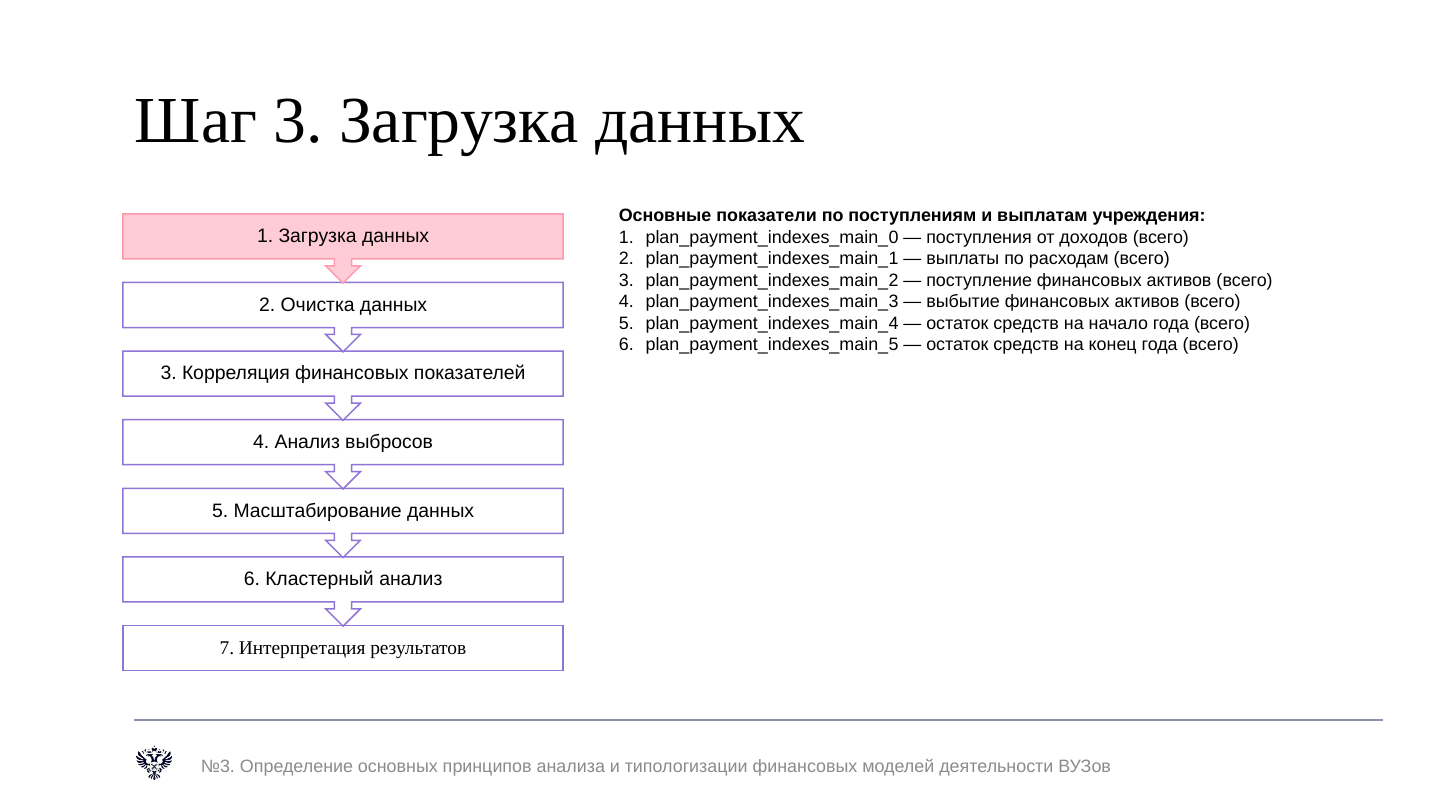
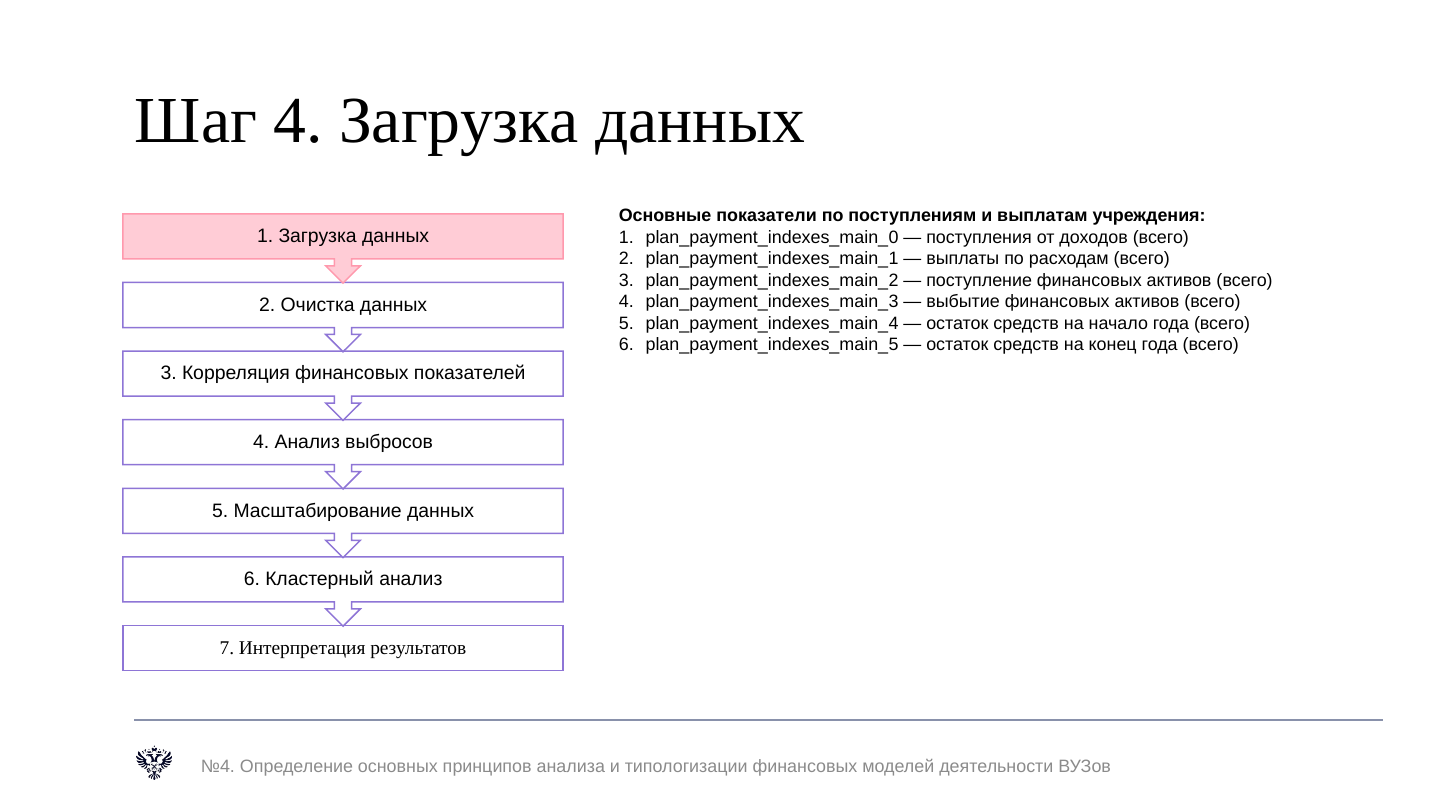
Шаг 3: 3 -> 4
№3: №3 -> №4
